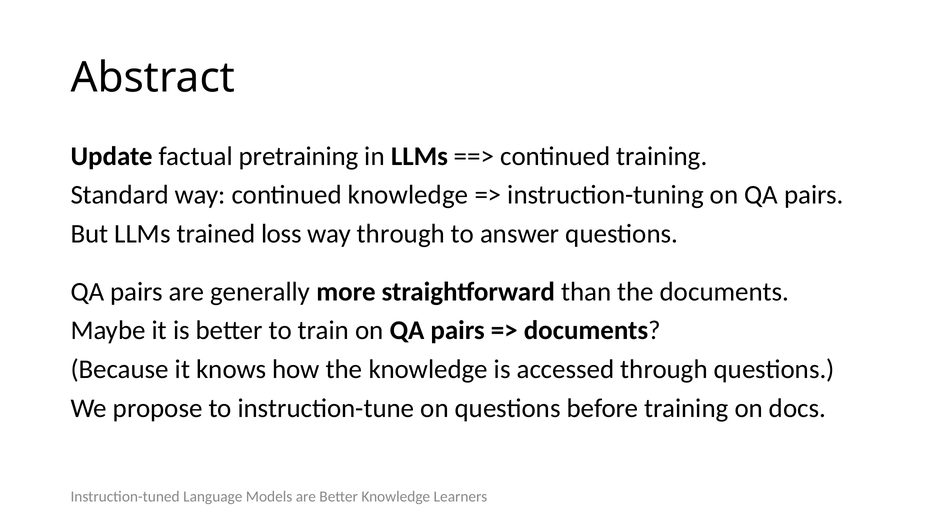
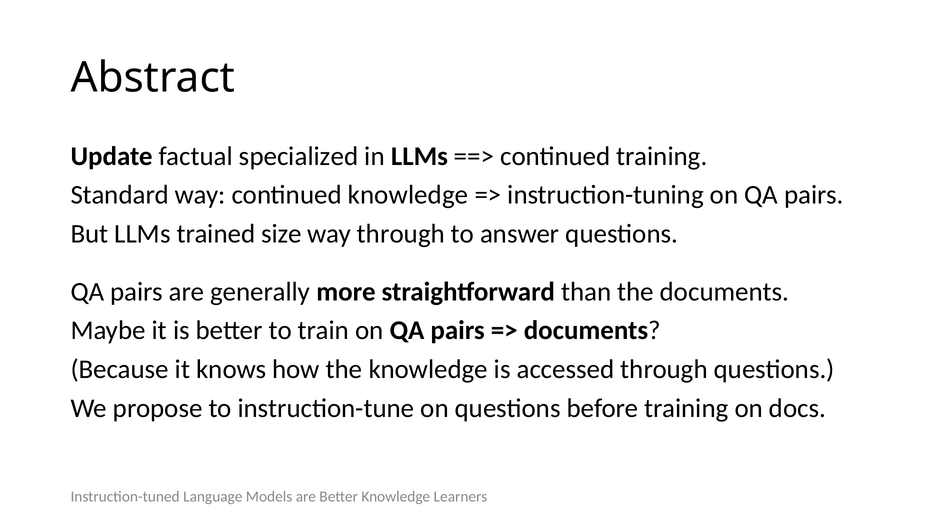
pretraining: pretraining -> specialized
loss: loss -> size
